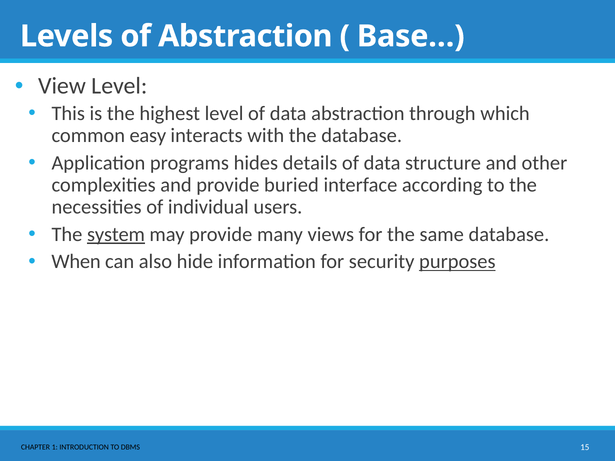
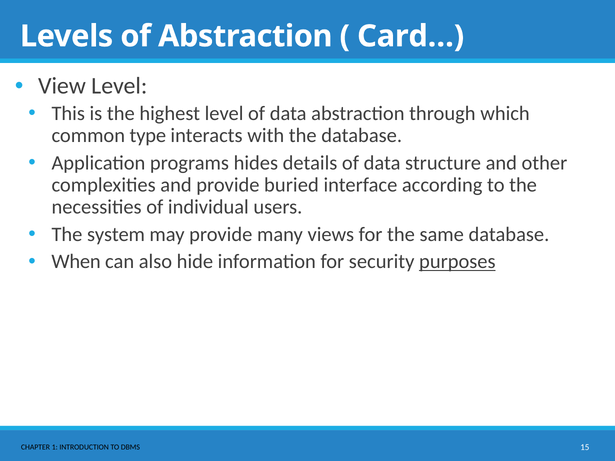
Base…: Base… -> Card…
easy: easy -> type
system underline: present -> none
